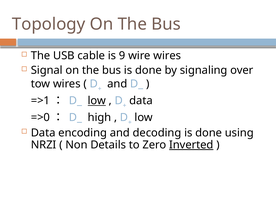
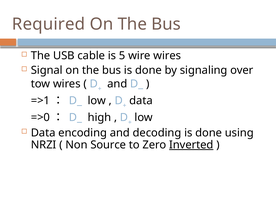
Topology: Topology -> Required
9: 9 -> 5
low at (97, 101) underline: present -> none
Details: Details -> Source
